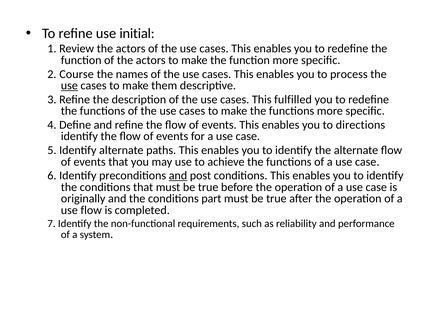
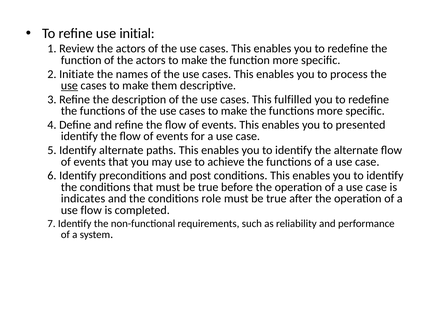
Course: Course -> Initiate
directions: directions -> presented
and at (178, 176) underline: present -> none
originally: originally -> indicates
part: part -> role
